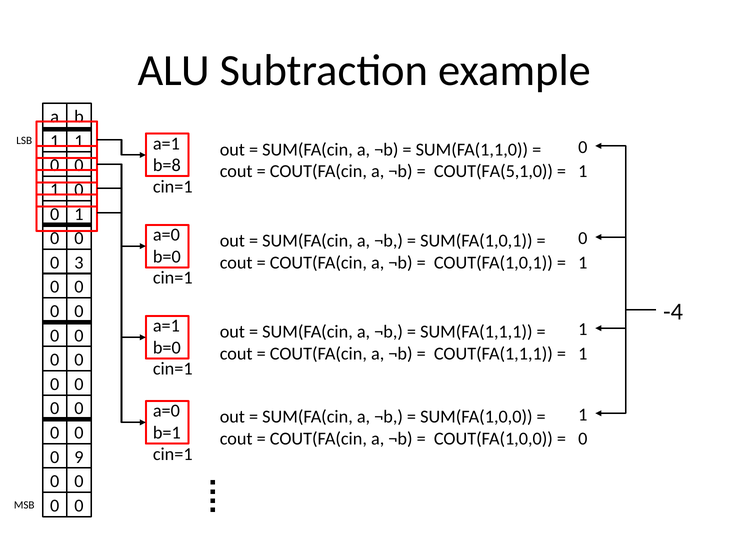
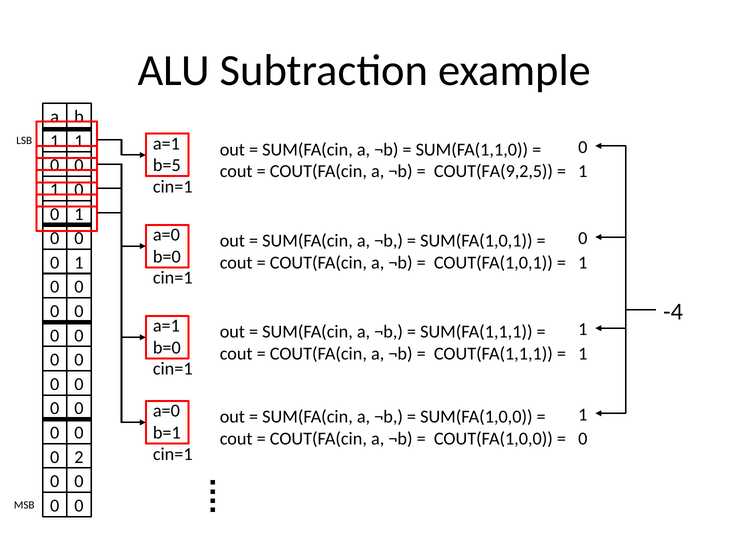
b=8: b=8 -> b=5
COUT(FA(5,1,0: COUT(FA(5,1,0 -> COUT(FA(9,2,5
3 at (79, 262): 3 -> 1
9: 9 -> 2
